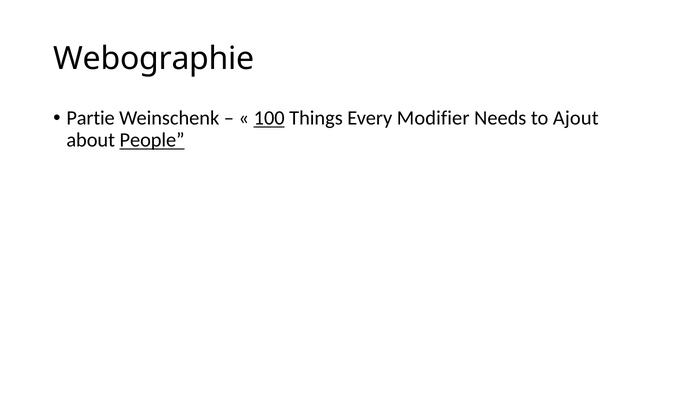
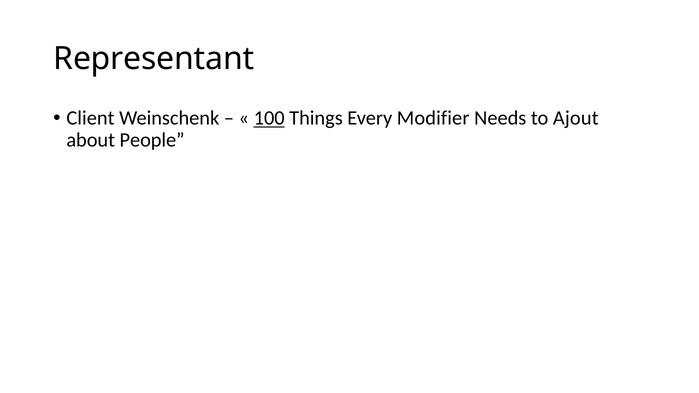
Webographie: Webographie -> Representant
Partie: Partie -> Client
People underline: present -> none
